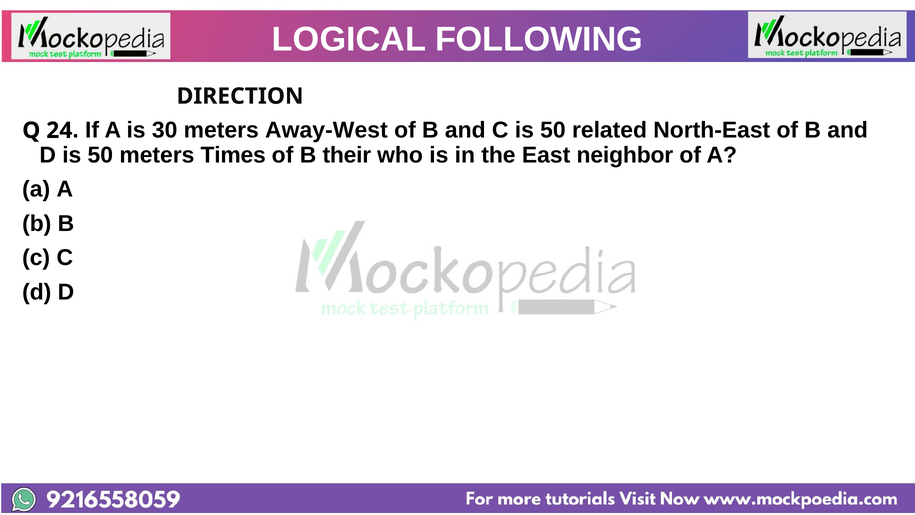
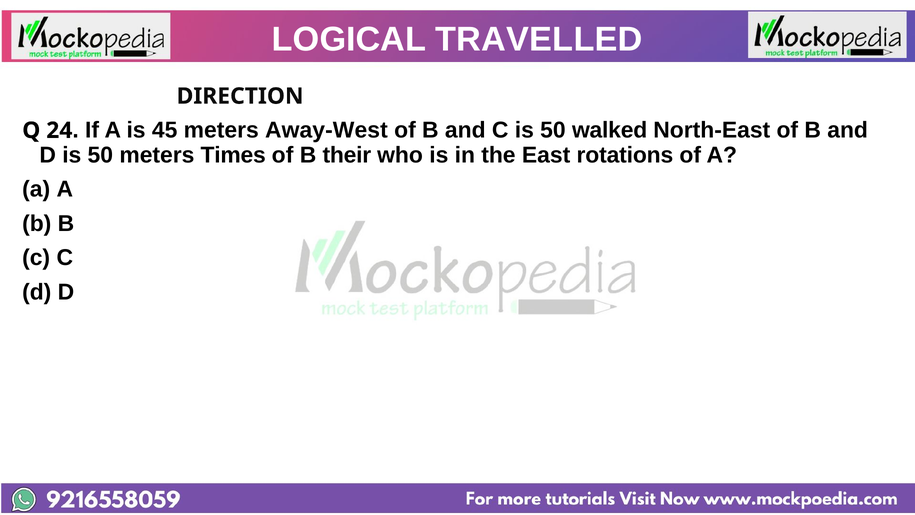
FOLLOWING: FOLLOWING -> TRAVELLED
30: 30 -> 45
related: related -> walked
neighbor: neighbor -> rotations
